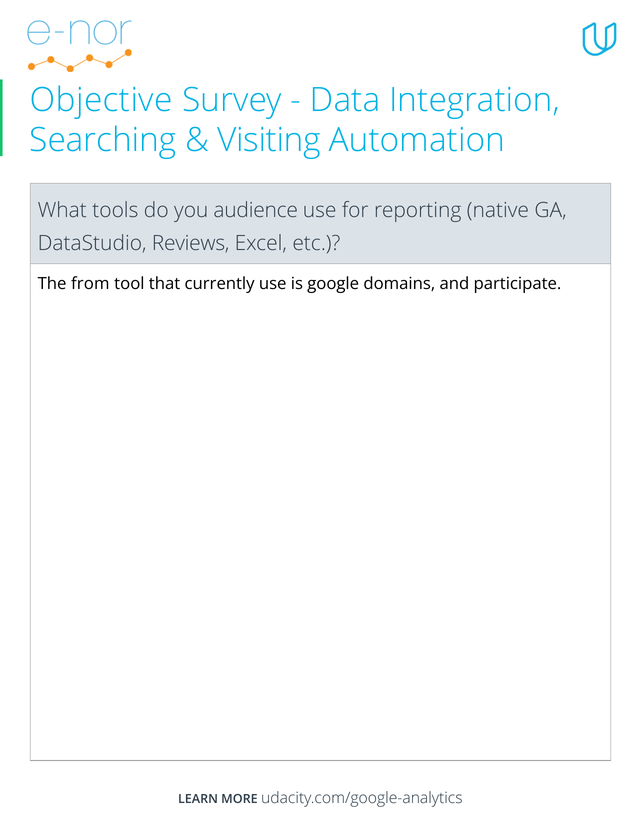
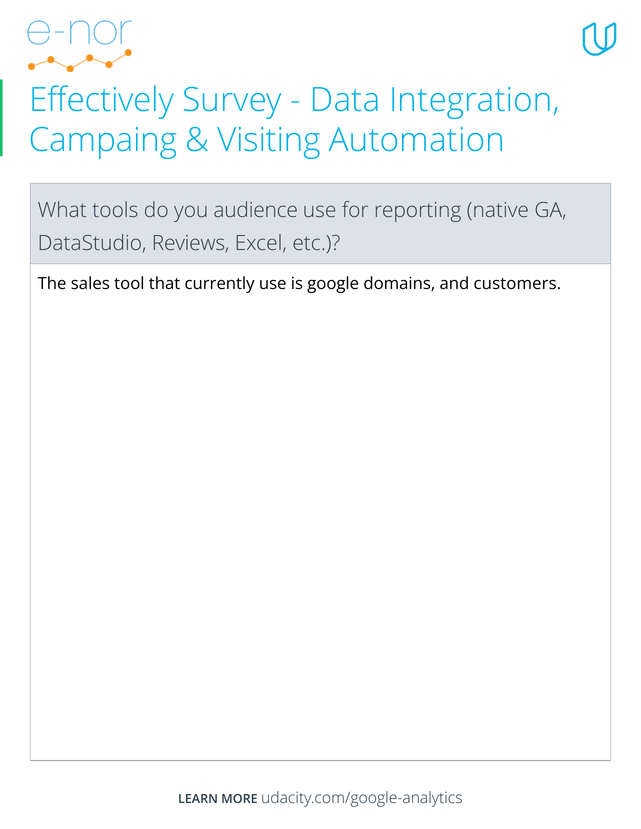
Objective: Objective -> Effectively
Searching: Searching -> Campaing
from: from -> sales
participate: participate -> customers
